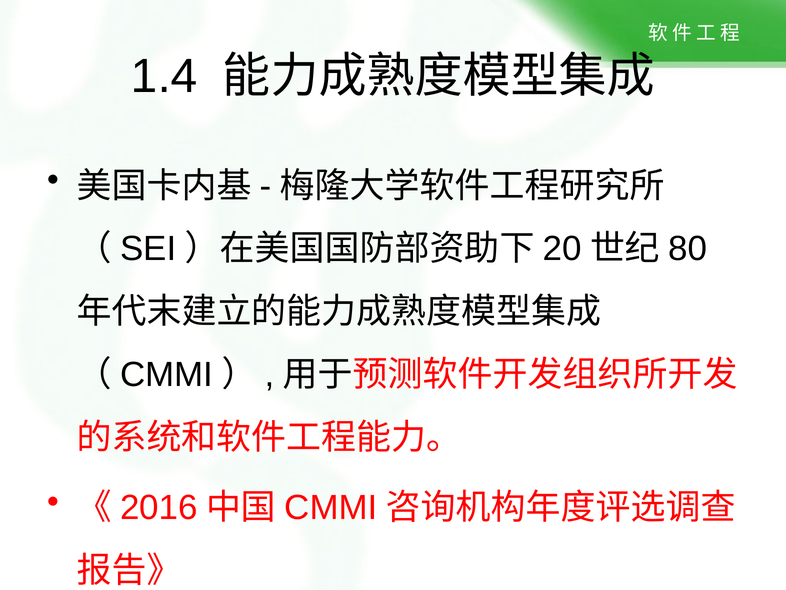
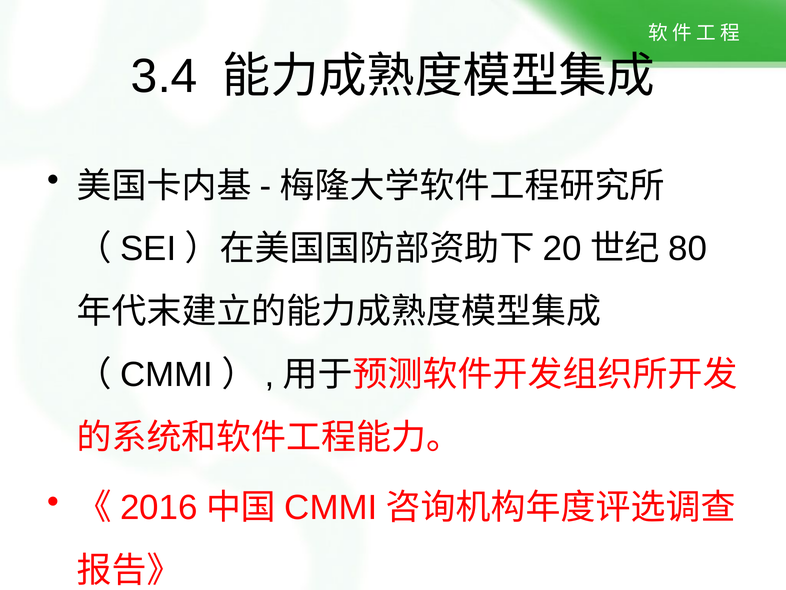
1.4: 1.4 -> 3.4
